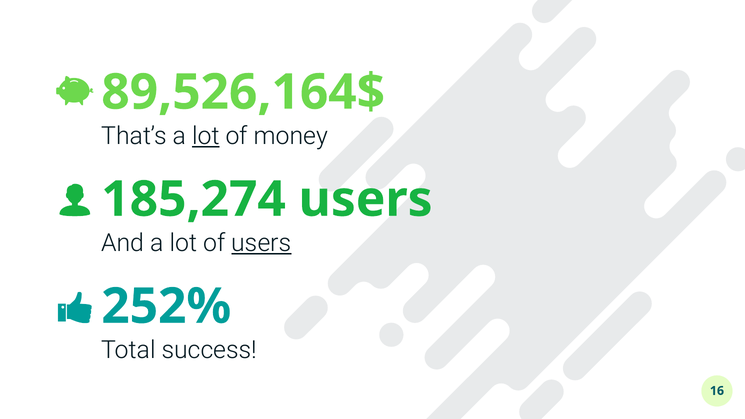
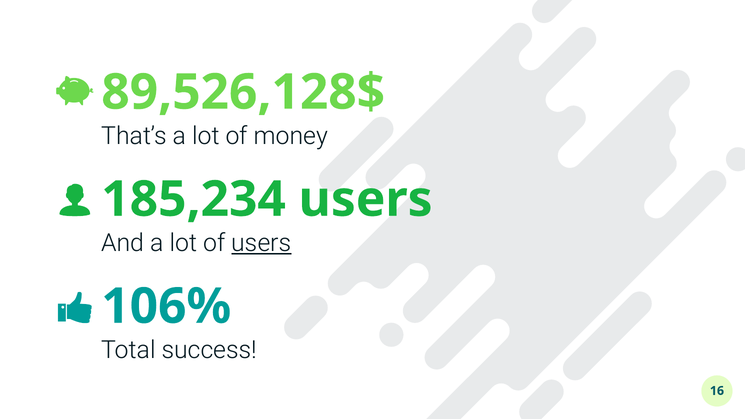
89,526,164$: 89,526,164$ -> 89,526,128$
lot at (206, 136) underline: present -> none
185,274: 185,274 -> 185,234
252%: 252% -> 106%
